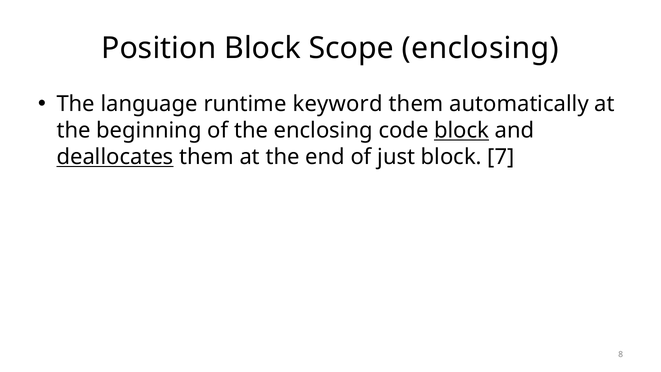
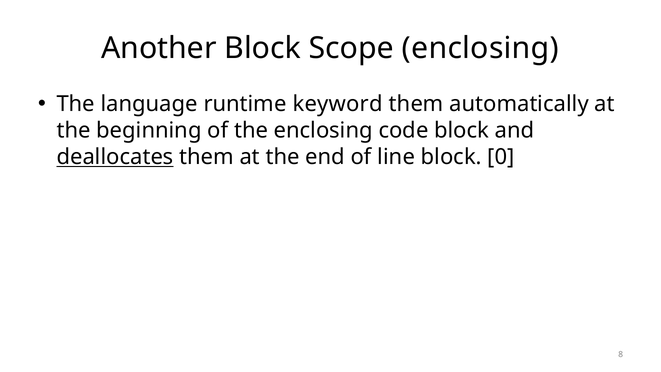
Position: Position -> Another
block at (462, 130) underline: present -> none
just: just -> line
7: 7 -> 0
